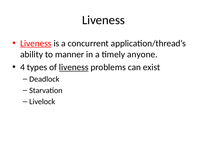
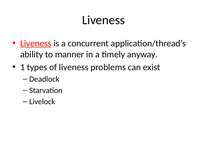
anyone: anyone -> anyway
4: 4 -> 1
liveness at (74, 67) underline: present -> none
